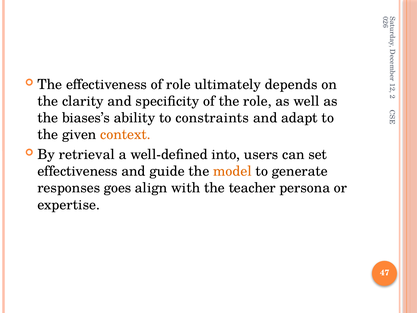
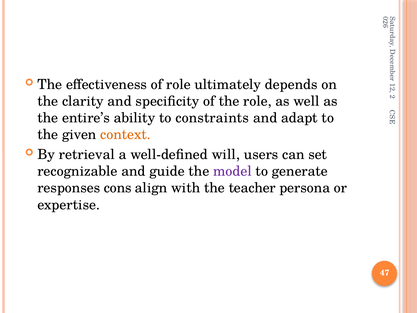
biases’s: biases’s -> entire’s
into: into -> will
effectiveness at (78, 171): effectiveness -> recognizable
model colour: orange -> purple
goes: goes -> cons
